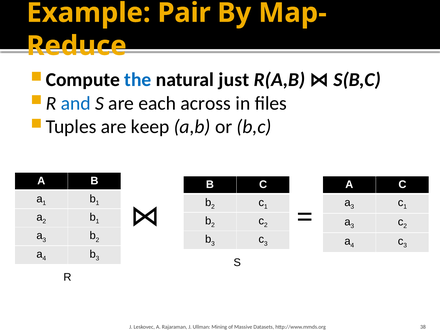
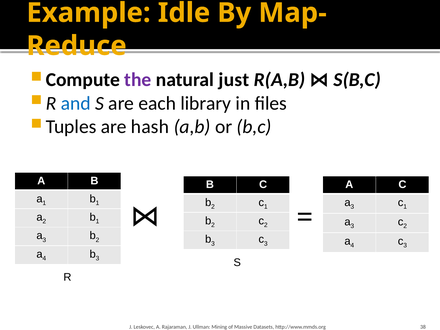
Pair: Pair -> Idle
the colour: blue -> purple
across: across -> library
keep: keep -> hash
